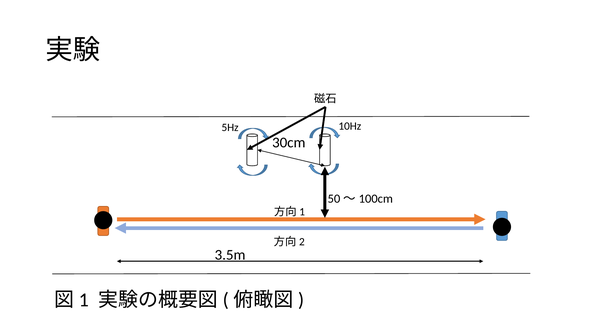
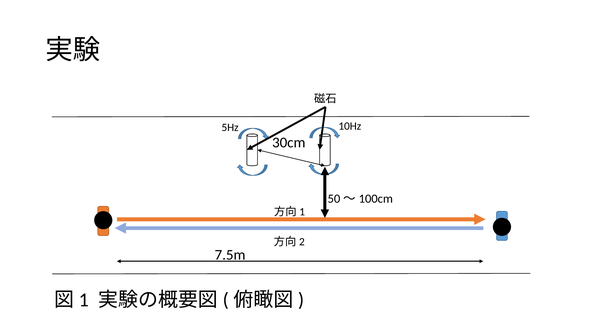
3.5m: 3.5m -> 7.5m
